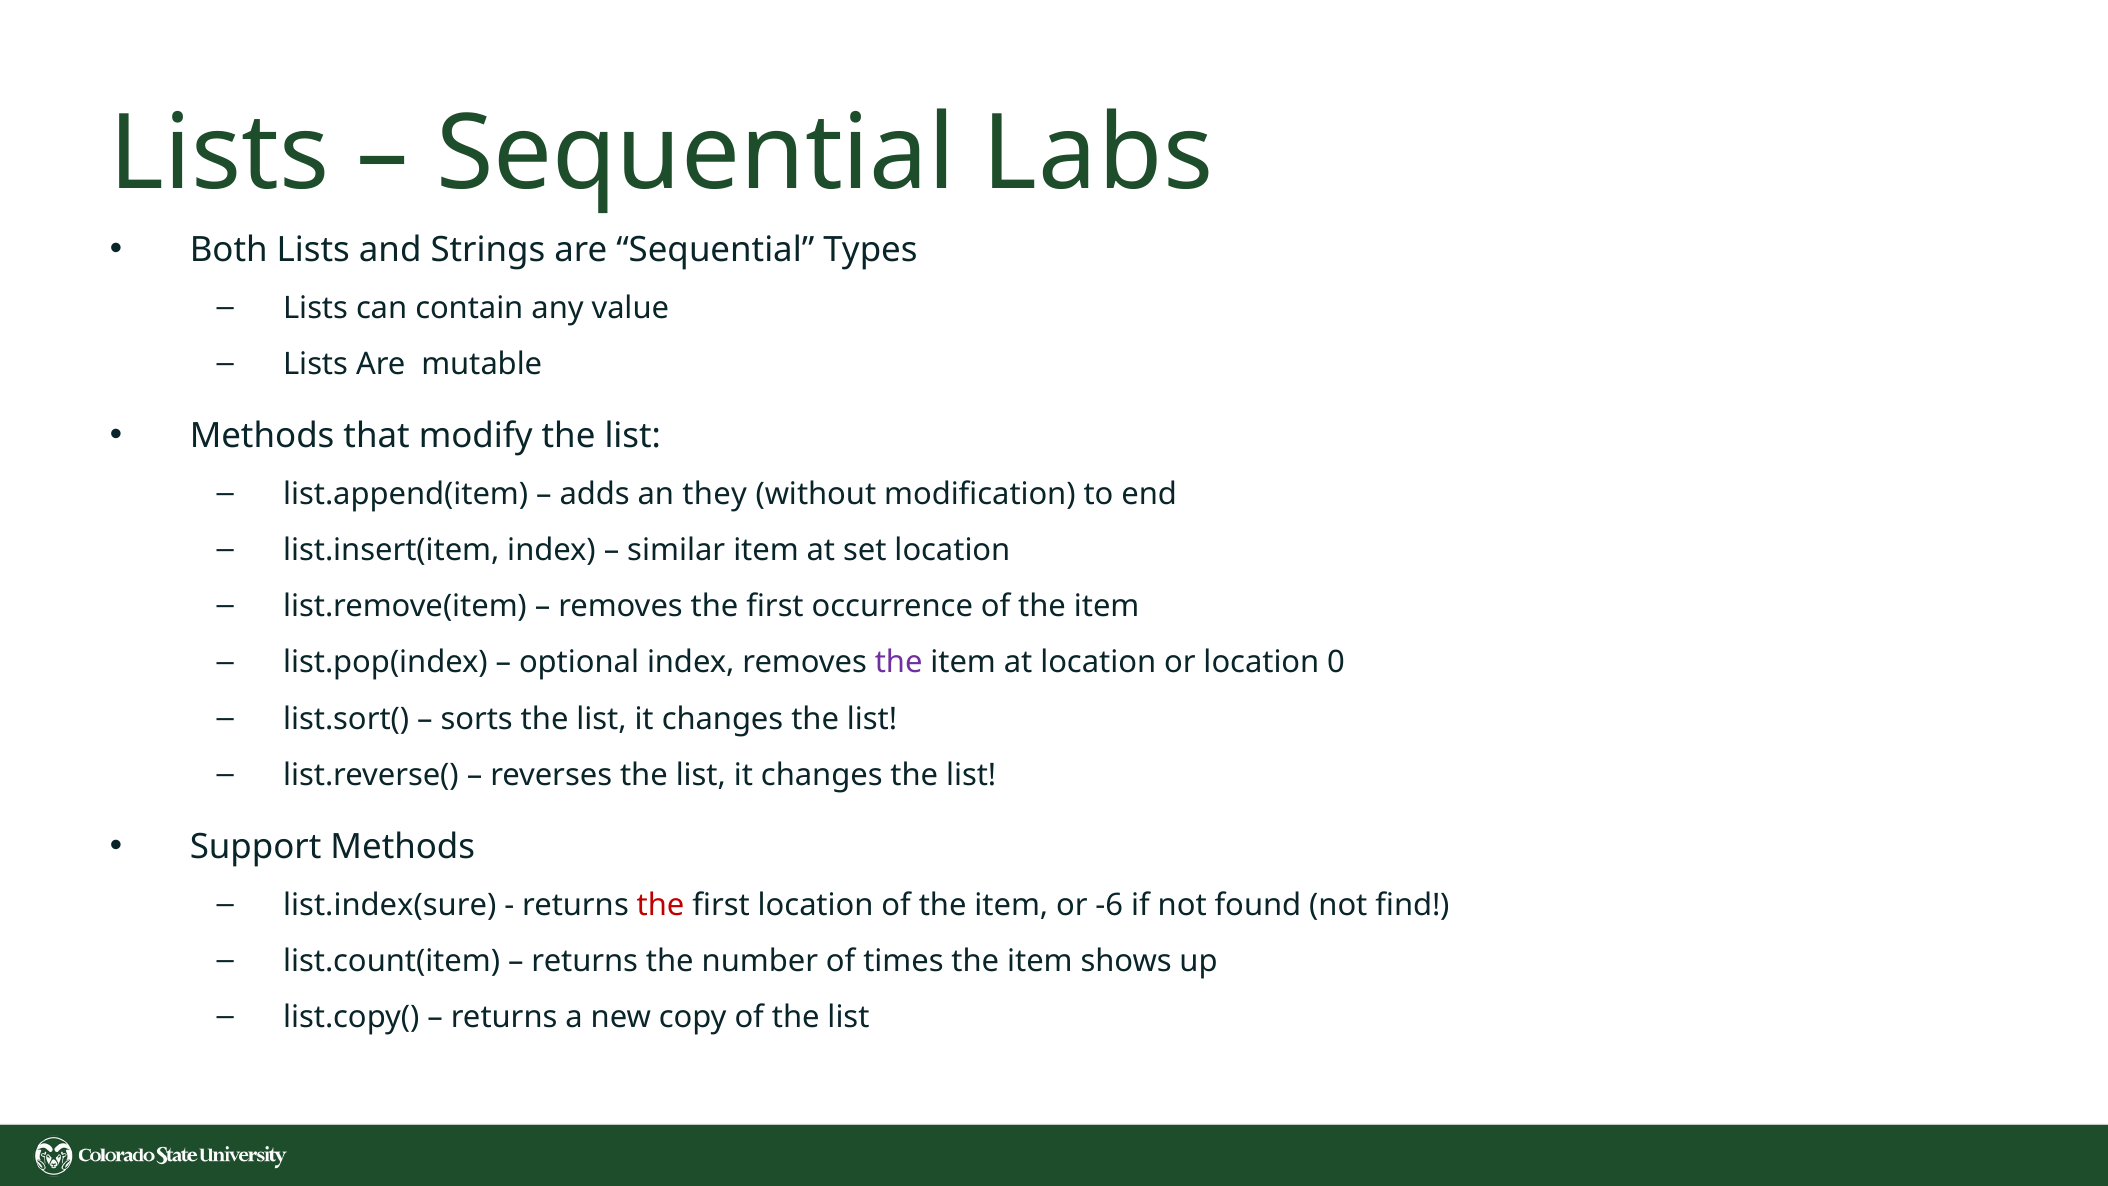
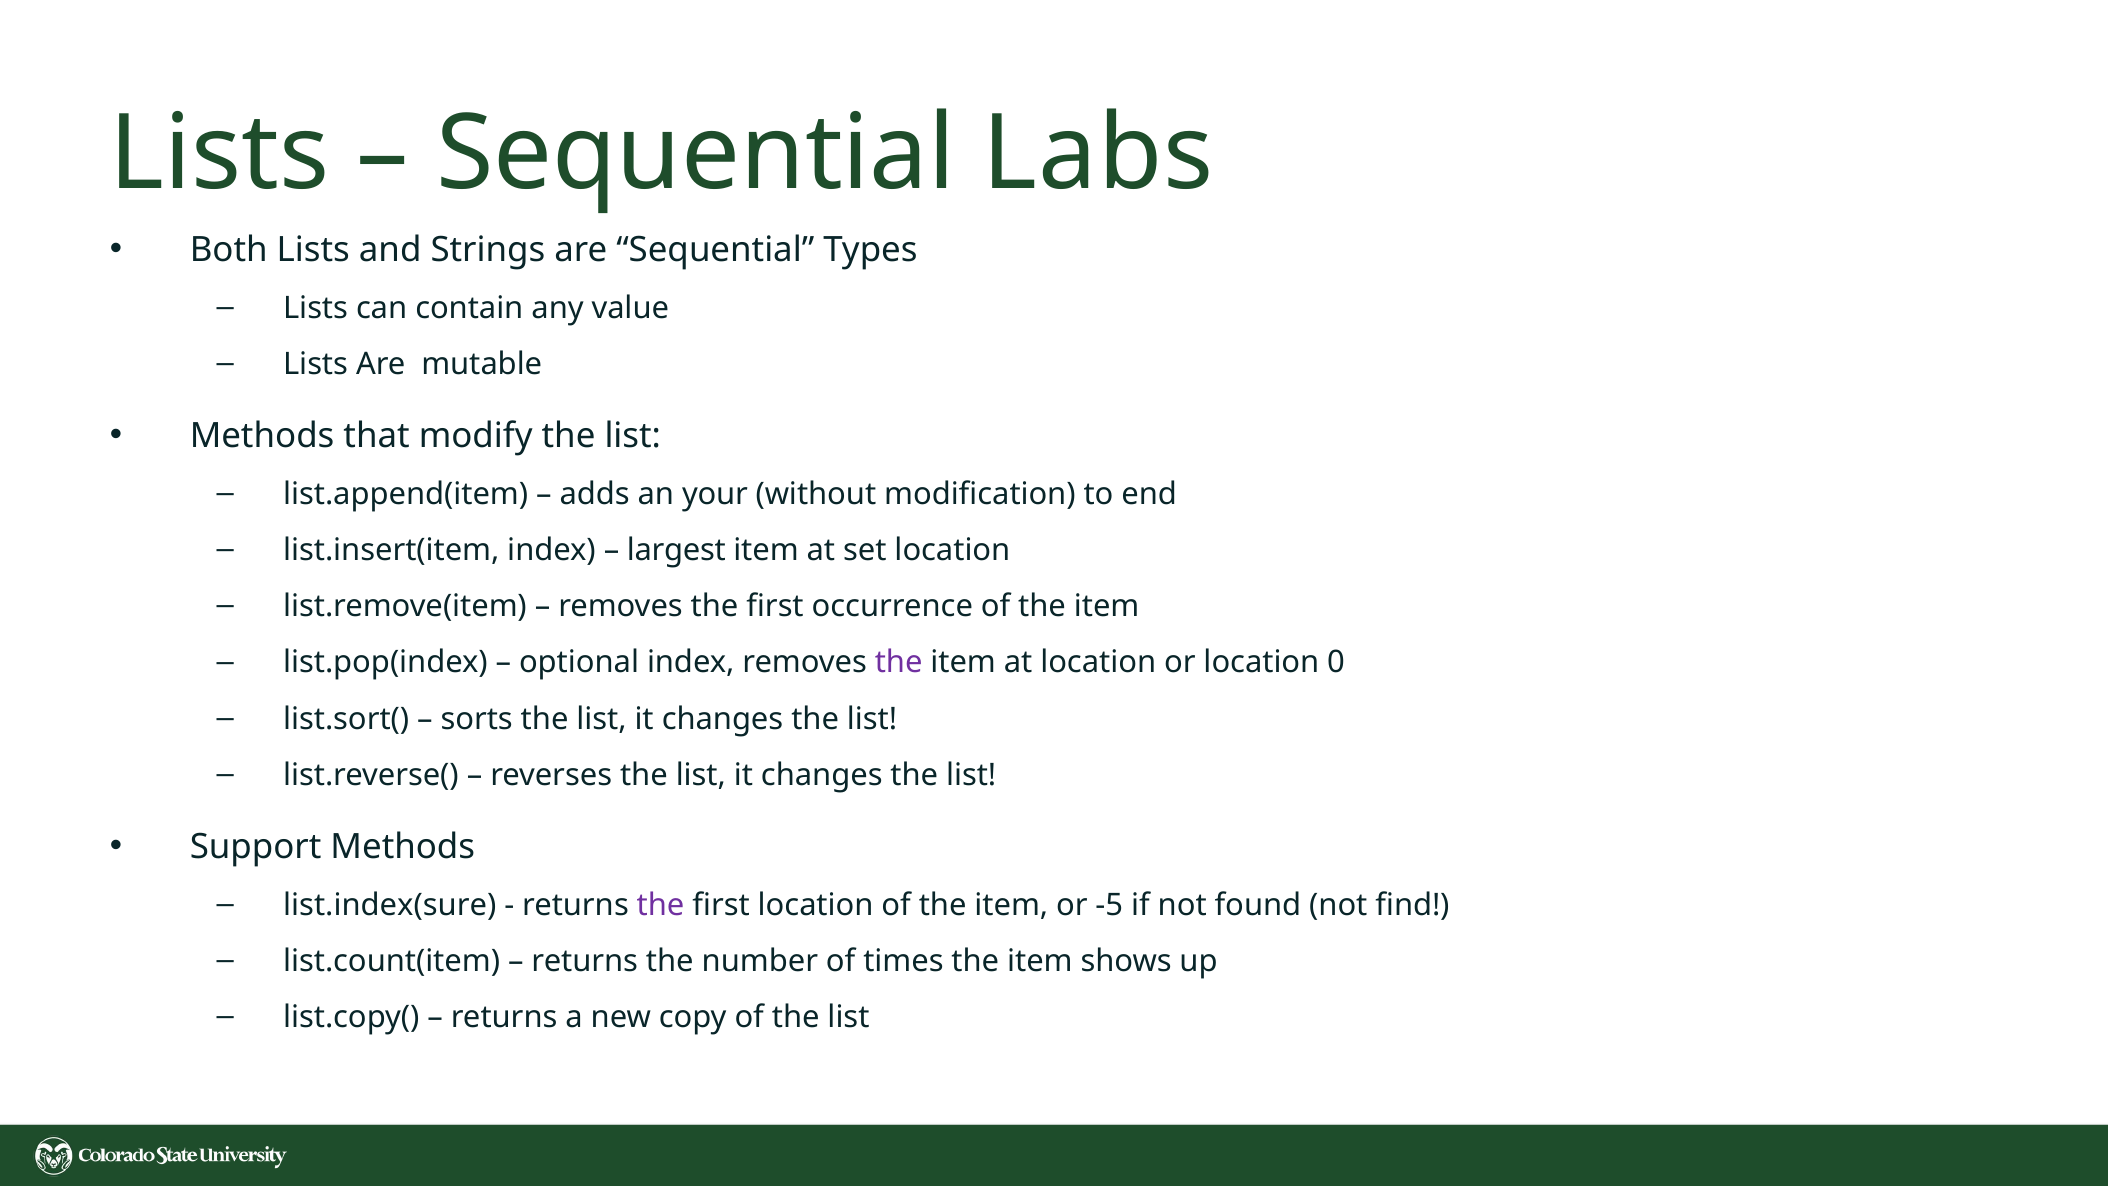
they: they -> your
similar: similar -> largest
the at (661, 905) colour: red -> purple
-6: -6 -> -5
